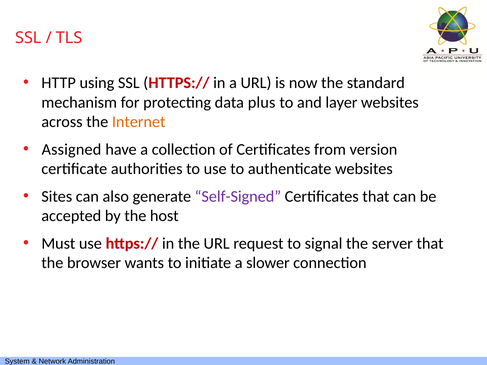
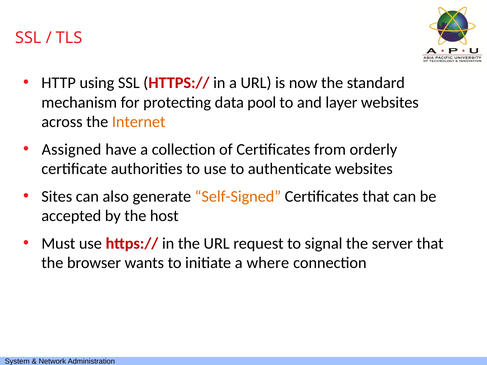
plus: plus -> pool
version: version -> orderly
Self-Signed colour: purple -> orange
slower: slower -> where
